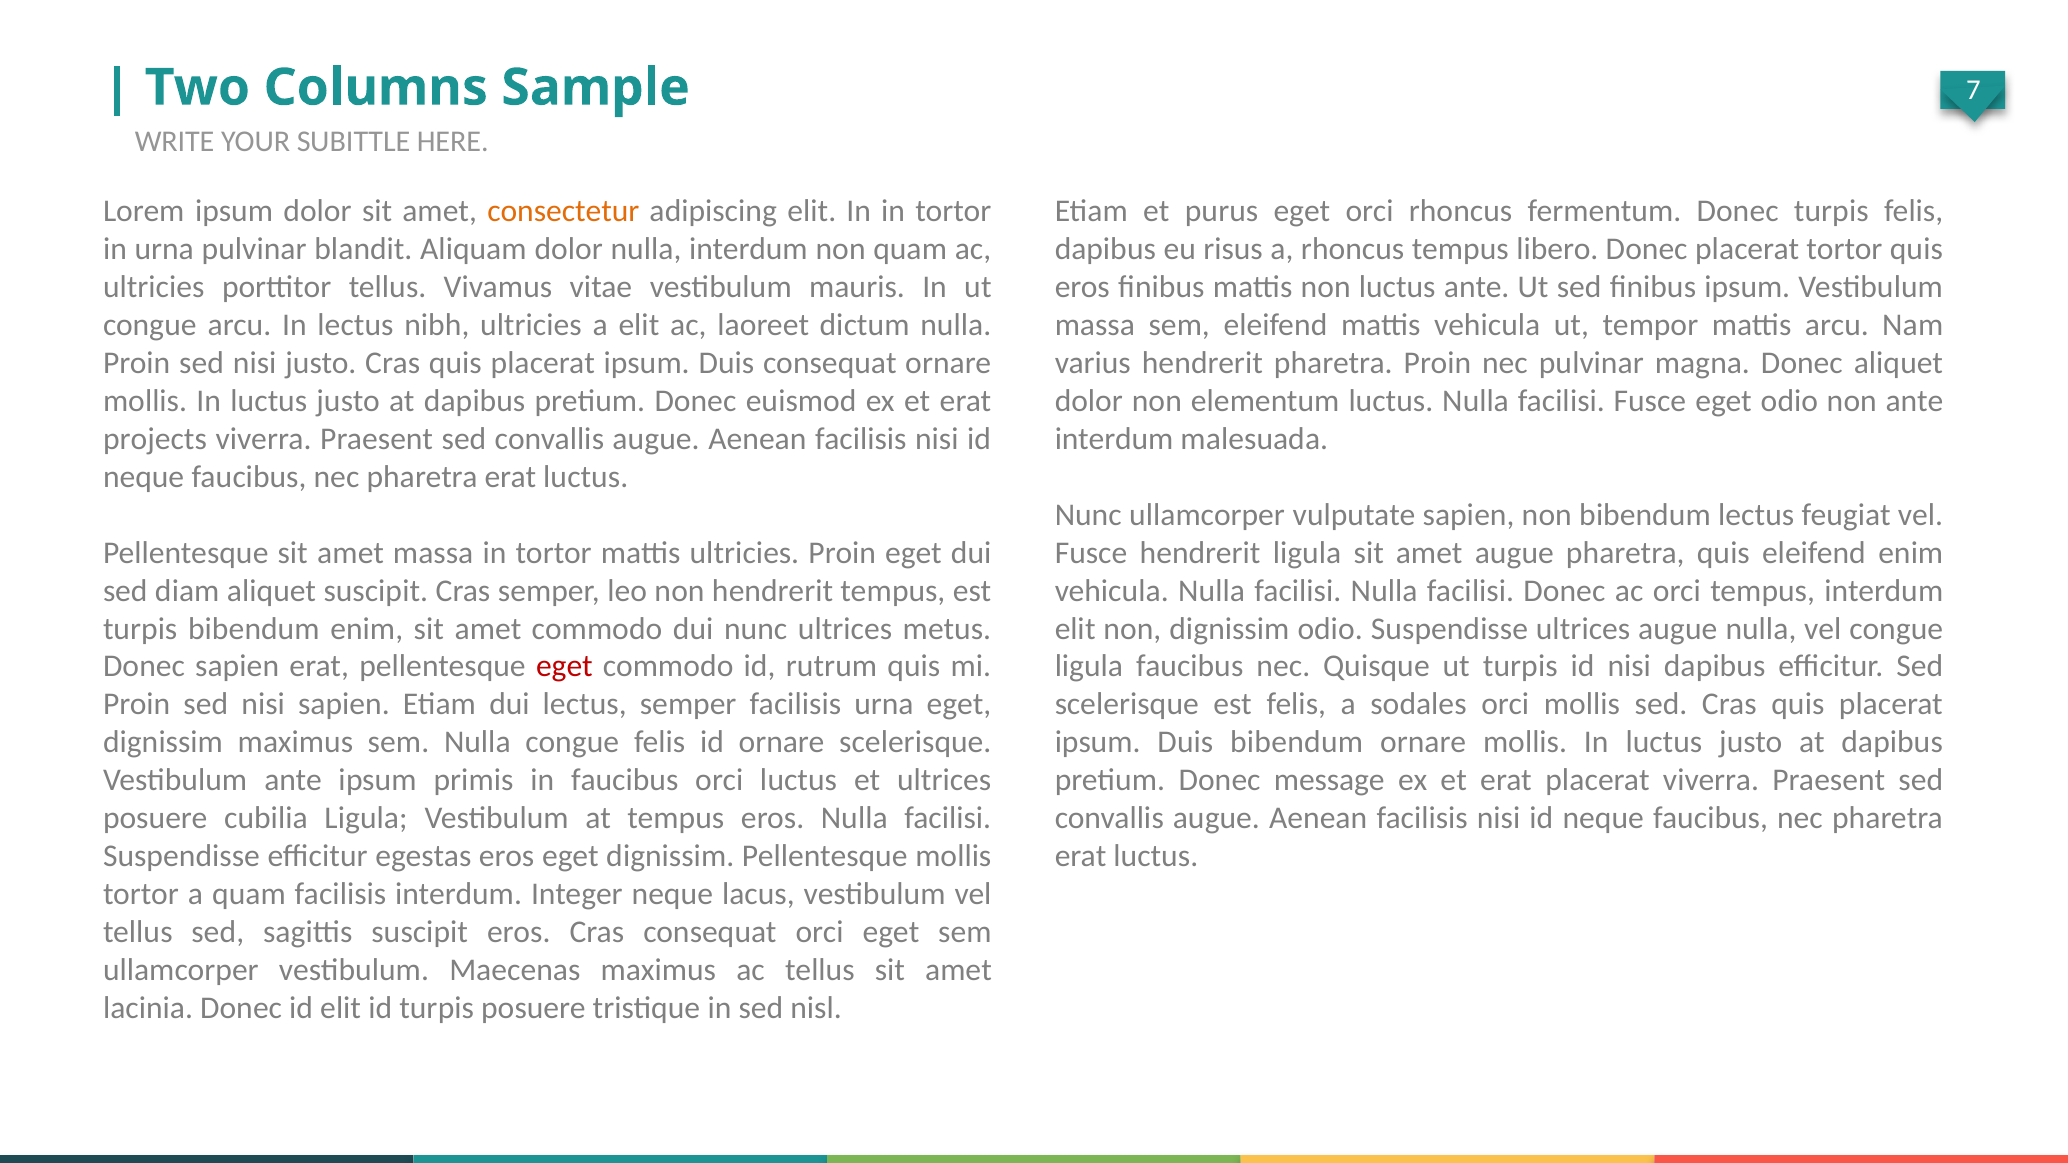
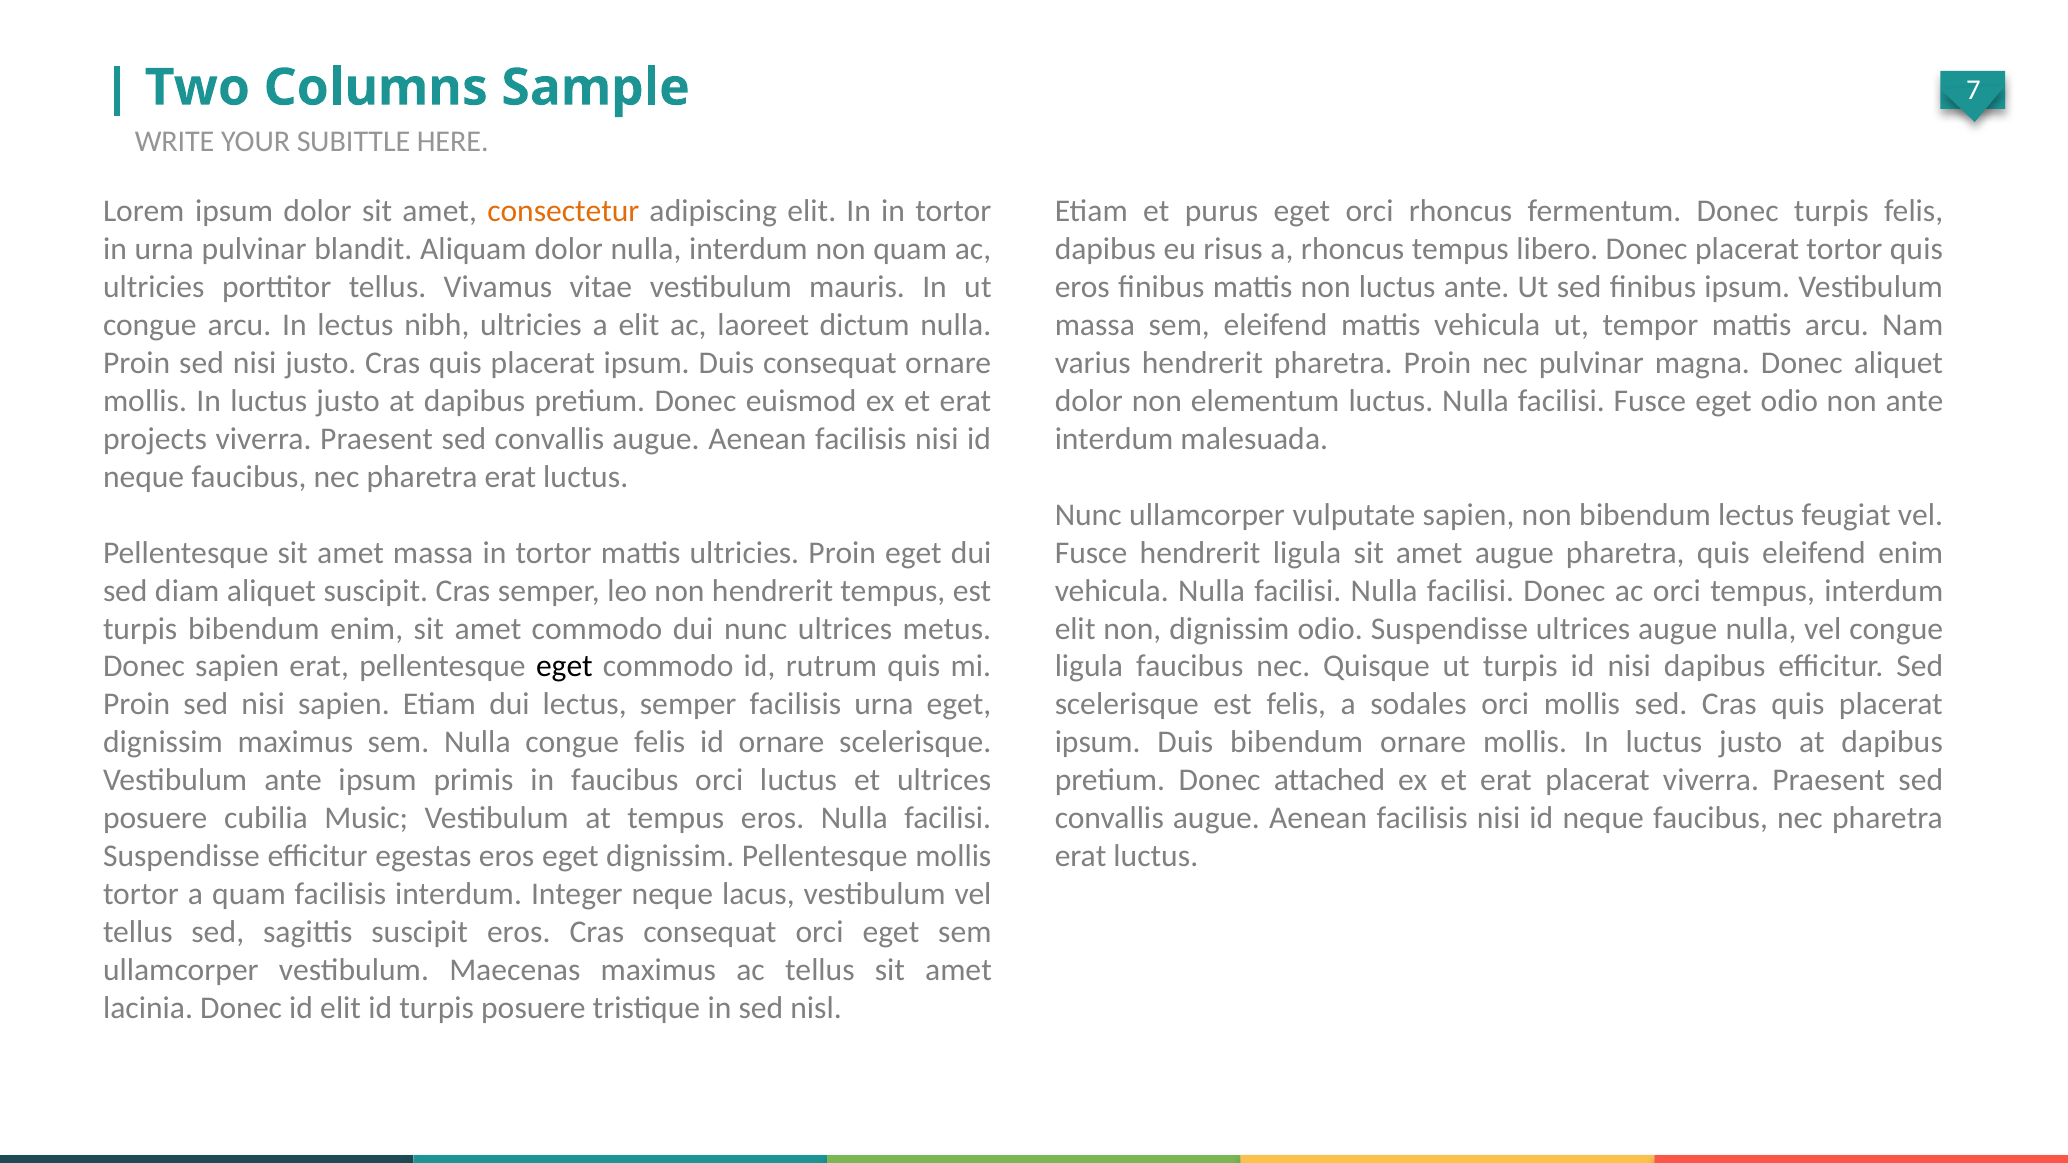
eget at (564, 667) colour: red -> black
message: message -> attached
cubilia Ligula: Ligula -> Music
